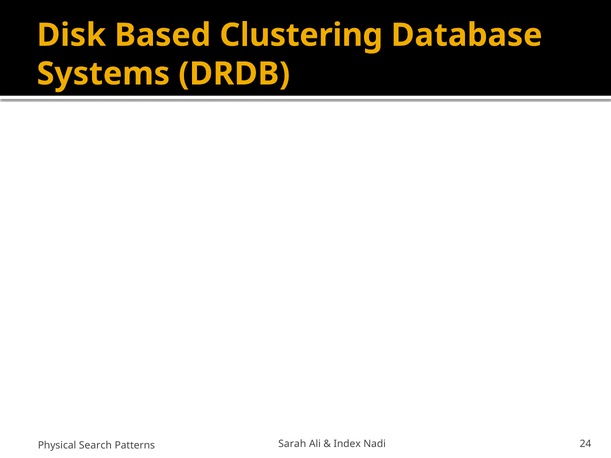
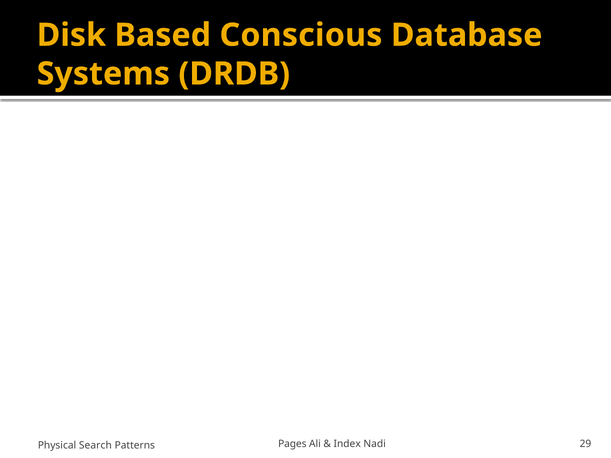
Clustering: Clustering -> Conscious
Sarah: Sarah -> Pages
24: 24 -> 29
